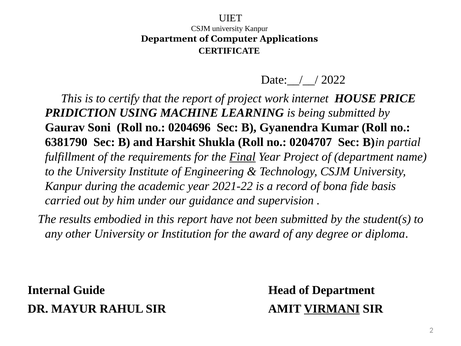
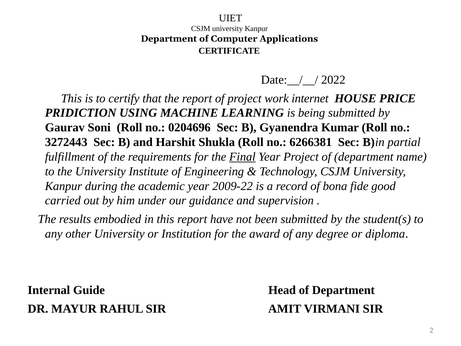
6381790: 6381790 -> 3272443
0204707: 0204707 -> 6266381
2021-22: 2021-22 -> 2009-22
basis: basis -> good
VIRMANI underline: present -> none
